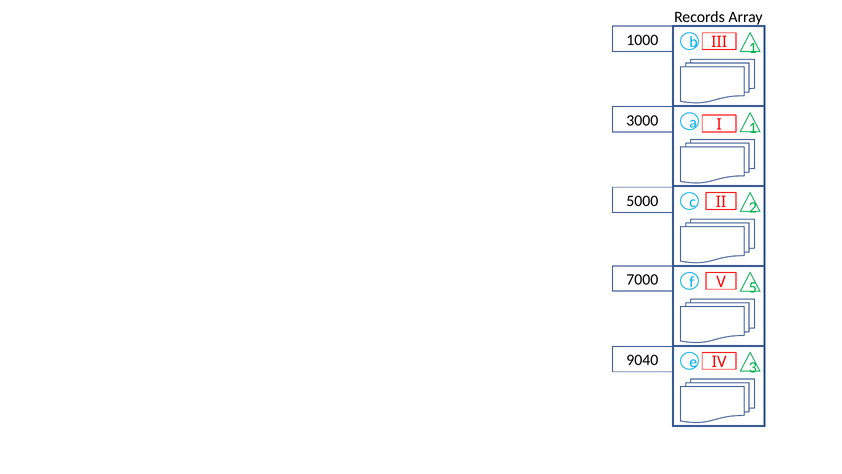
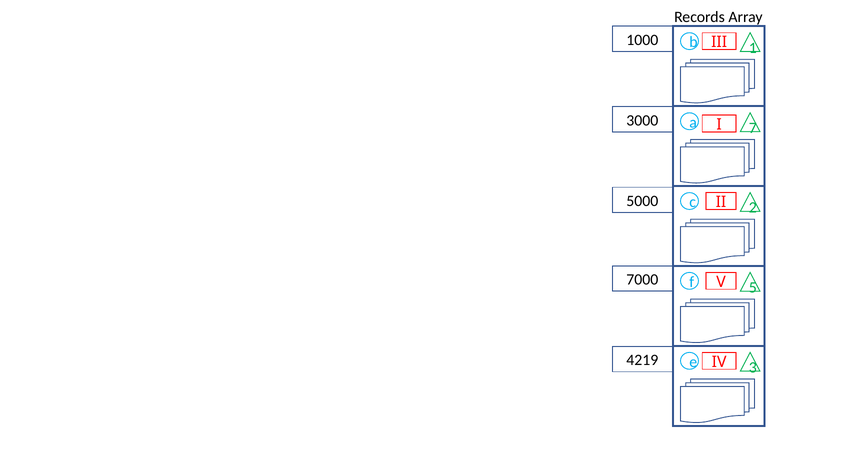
a 1: 1 -> 7
9040: 9040 -> 4219
